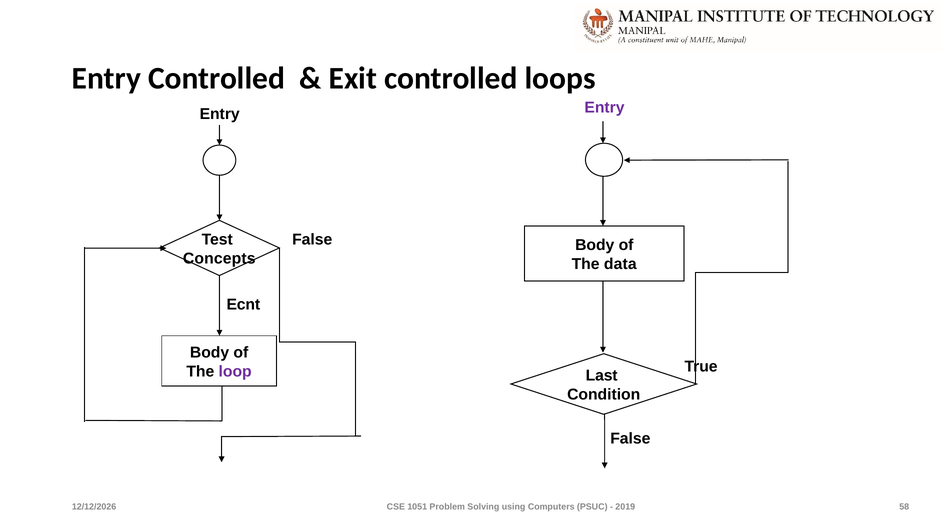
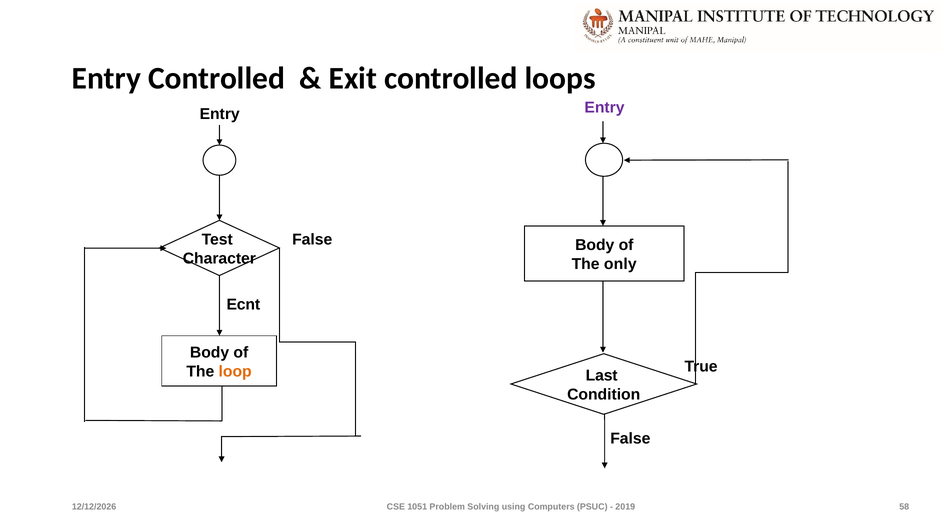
Concepts: Concepts -> Character
data: data -> only
loop colour: purple -> orange
